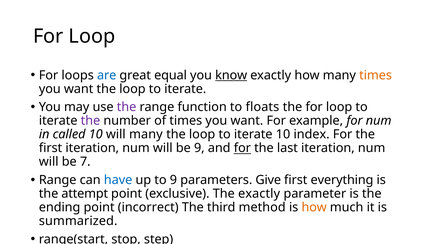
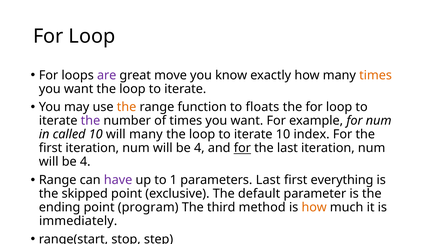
are colour: blue -> purple
equal: equal -> move
know underline: present -> none
the at (127, 107) colour: purple -> orange
9 at (199, 148): 9 -> 4
7 at (85, 162): 7 -> 4
have colour: blue -> purple
to 9: 9 -> 1
parameters Give: Give -> Last
attempt: attempt -> skipped
The exactly: exactly -> default
incorrect: incorrect -> program
summarized: summarized -> immediately
